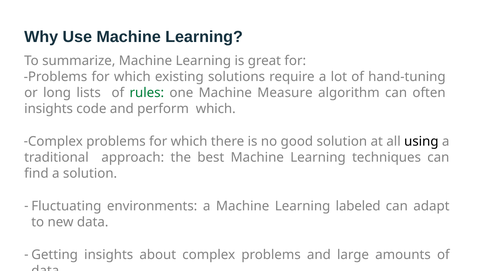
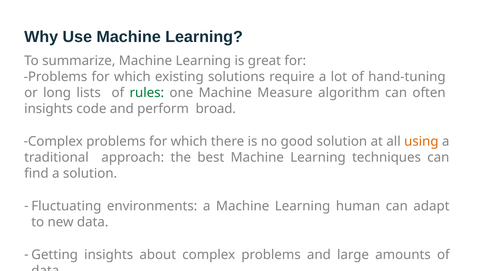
perform which: which -> broad
using colour: black -> orange
labeled: labeled -> human
